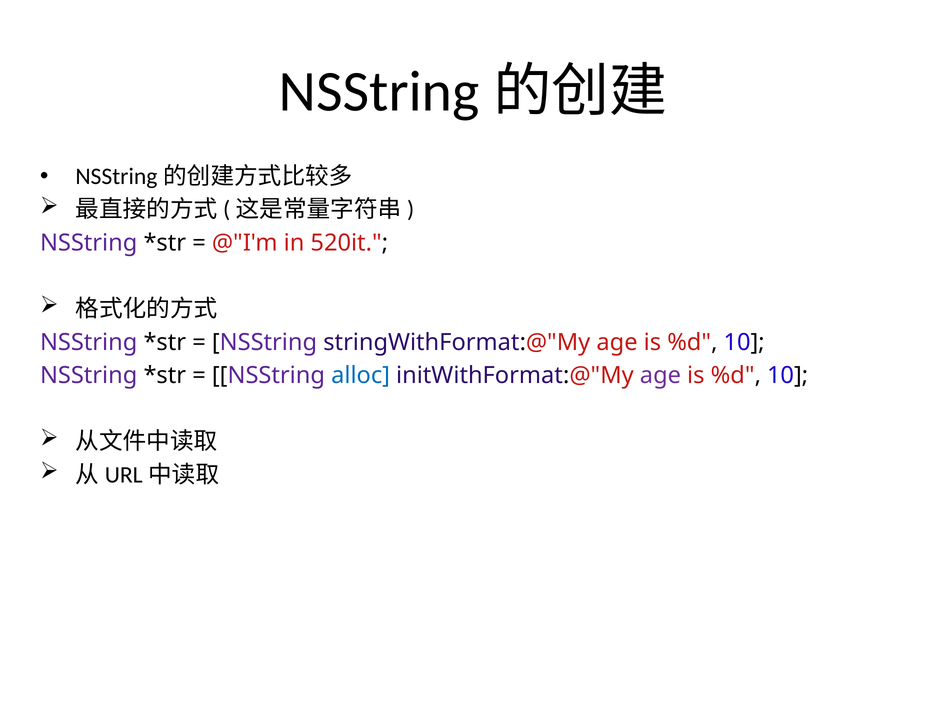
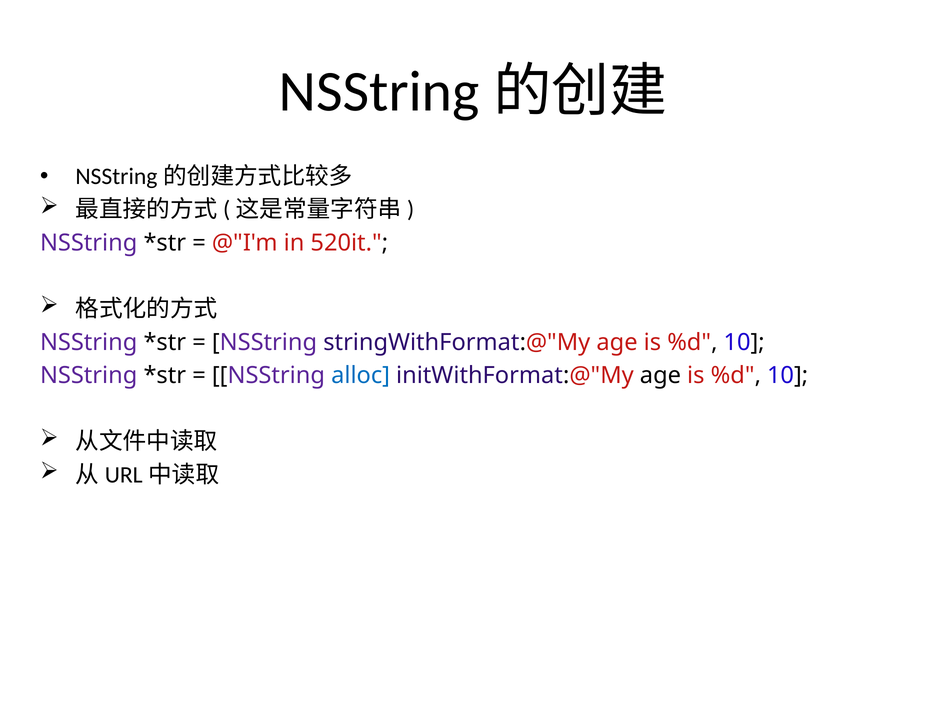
age at (660, 375) colour: purple -> black
